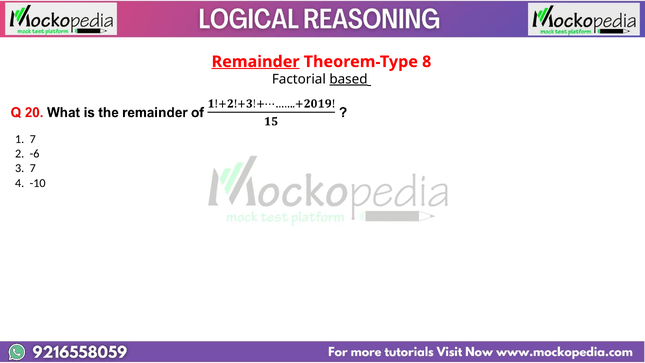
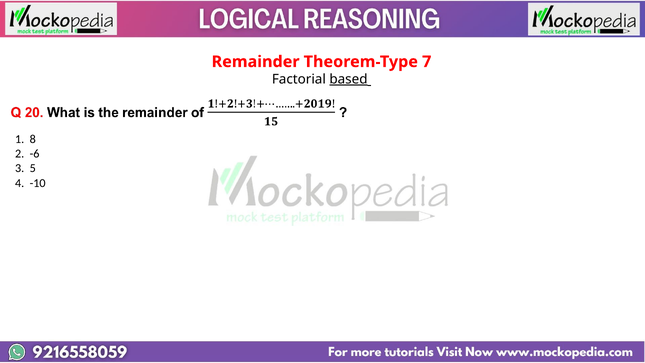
Remainder underline: present -> none
8: 8 -> 7
1 7: 7 -> 8
3 7: 7 -> 5
